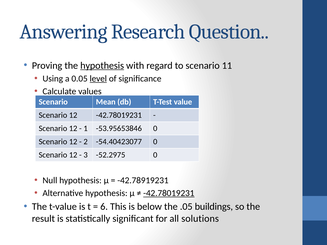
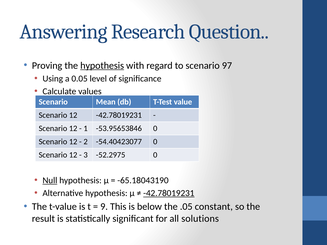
11: 11 -> 97
level underline: present -> none
Null underline: none -> present
-42.78919231: -42.78919231 -> -65.18043190
6: 6 -> 9
buildings: buildings -> constant
